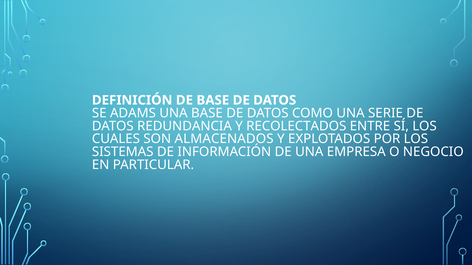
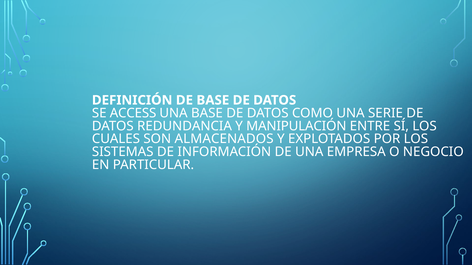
ADAMS: ADAMS -> ACCESS
RECOLECTADOS: RECOLECTADOS -> MANIPULACIÓN
